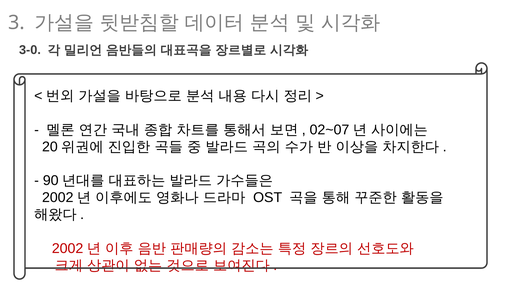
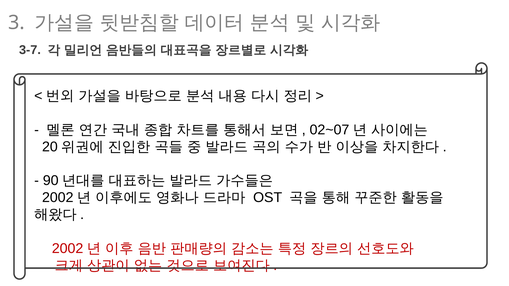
3-0: 3-0 -> 3-7
